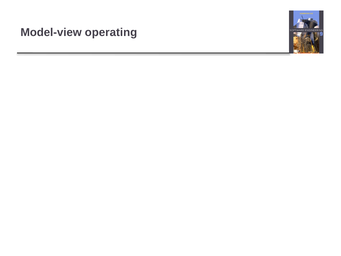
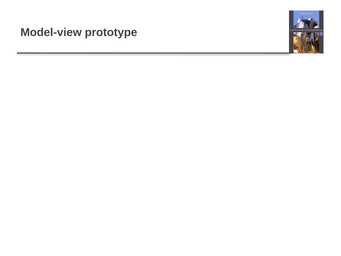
operating: operating -> prototype
